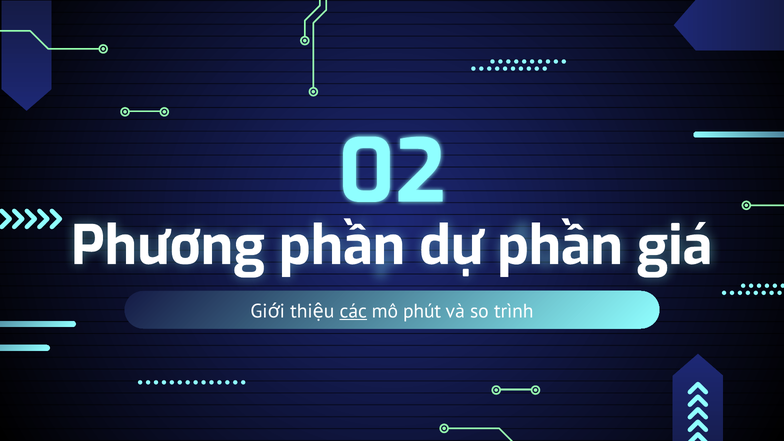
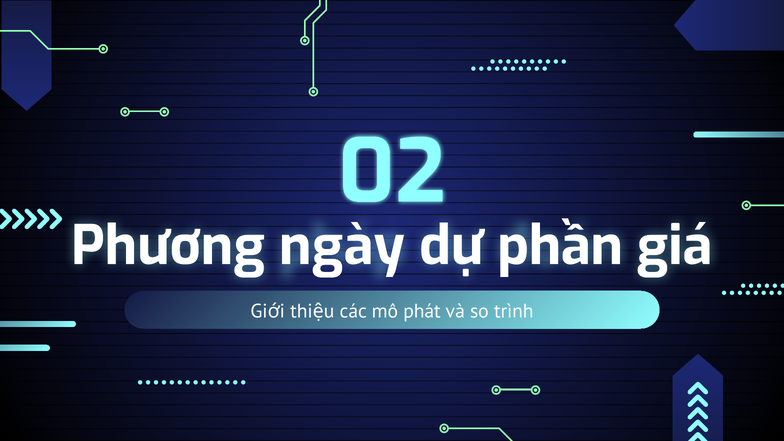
Phương phần: phần -> ngày
các underline: present -> none
phút: phút -> phát
